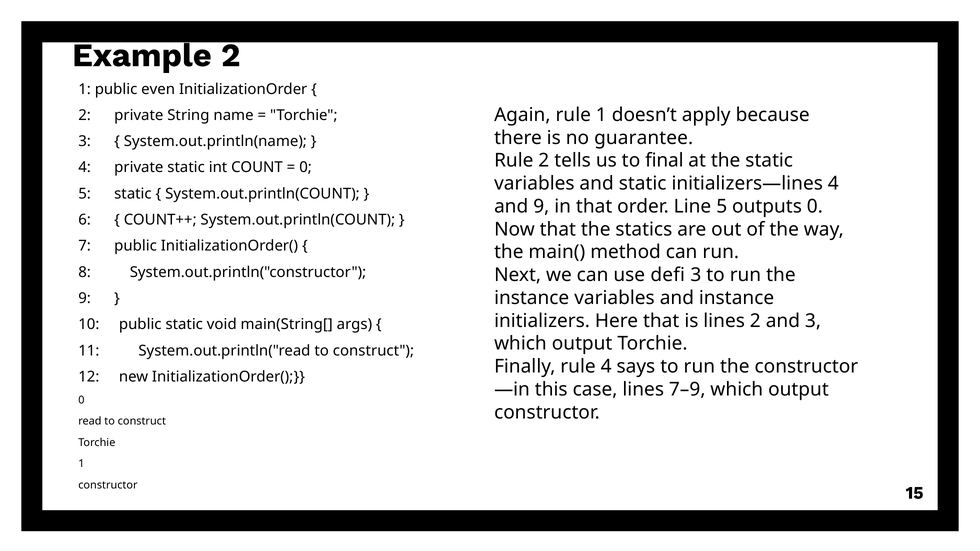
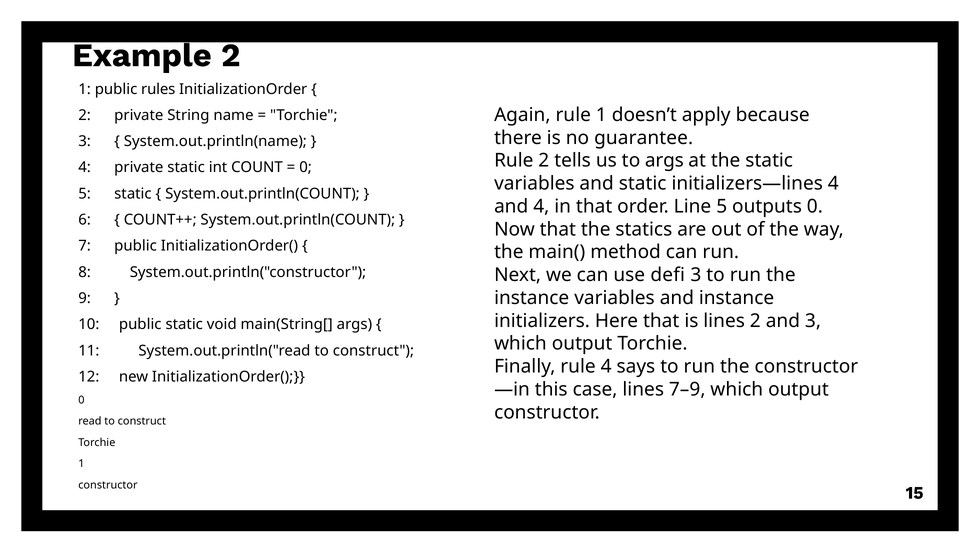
even: even -> rules
to final: final -> args
and 9: 9 -> 4
